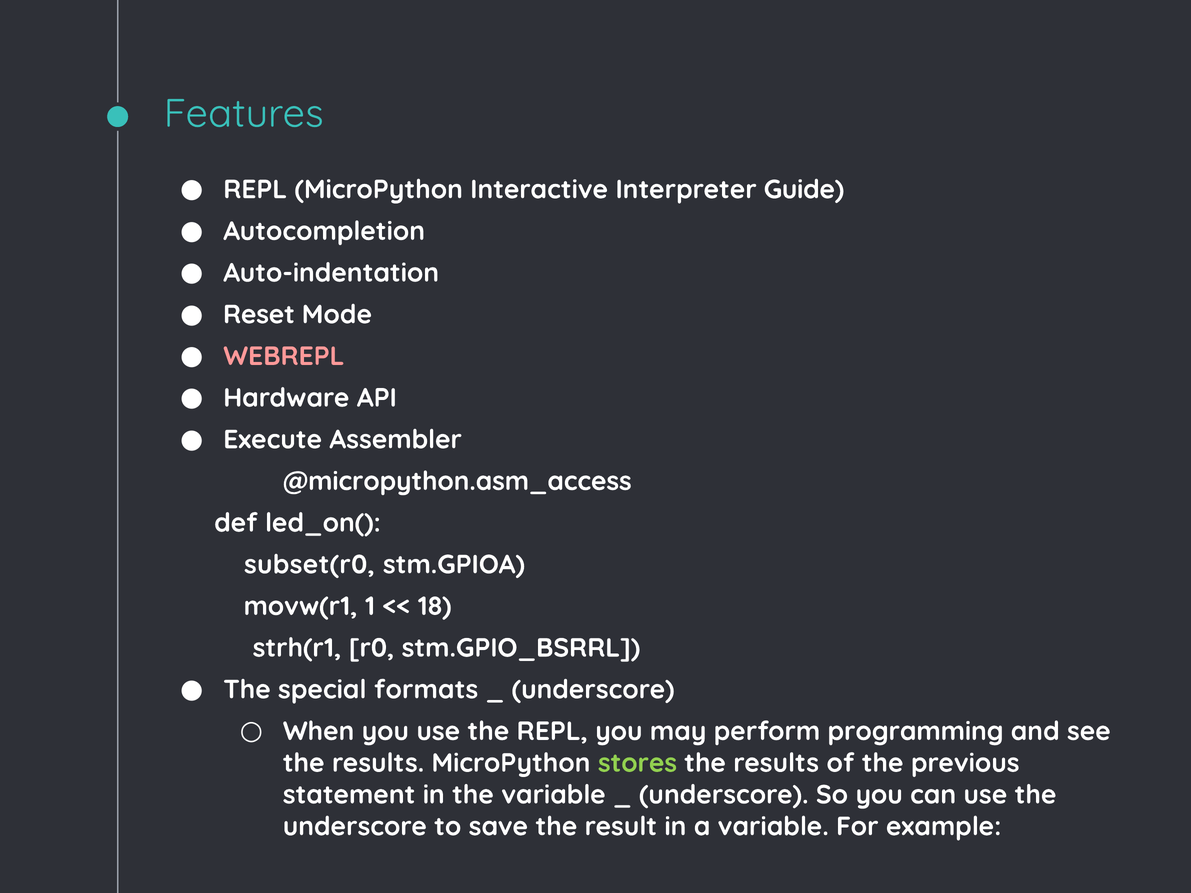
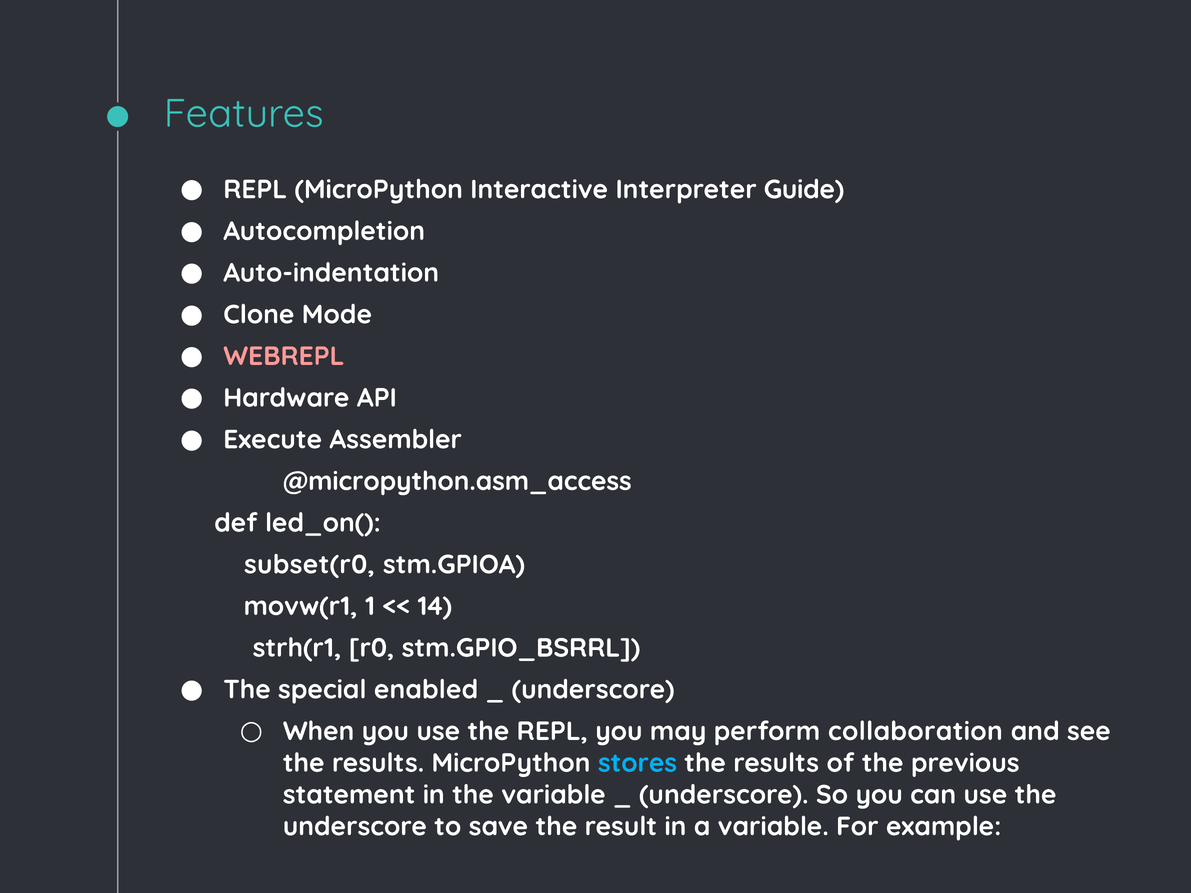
Reset: Reset -> Clone
18: 18 -> 14
formats: formats -> enabled
programming: programming -> collaboration
stores colour: light green -> light blue
